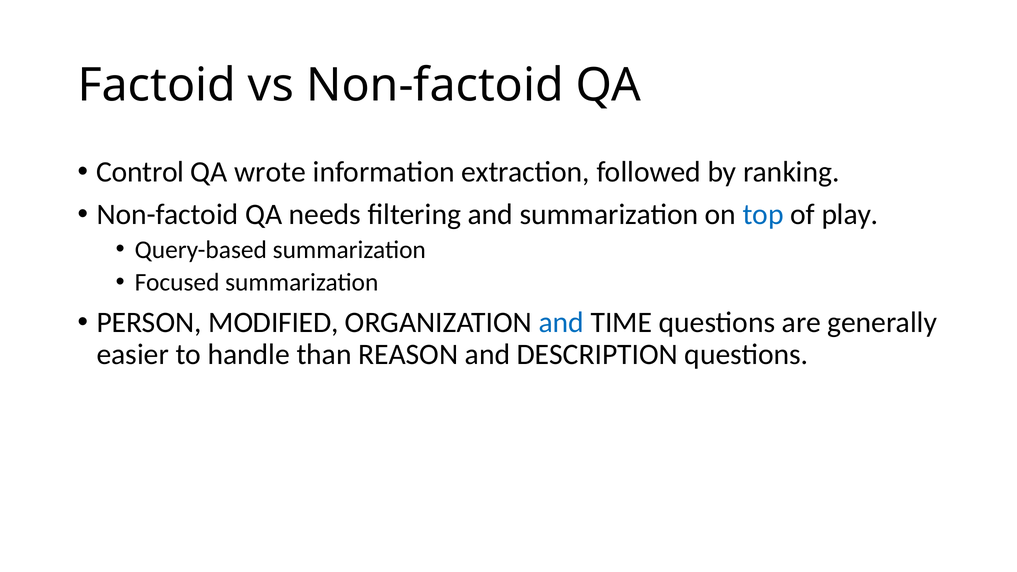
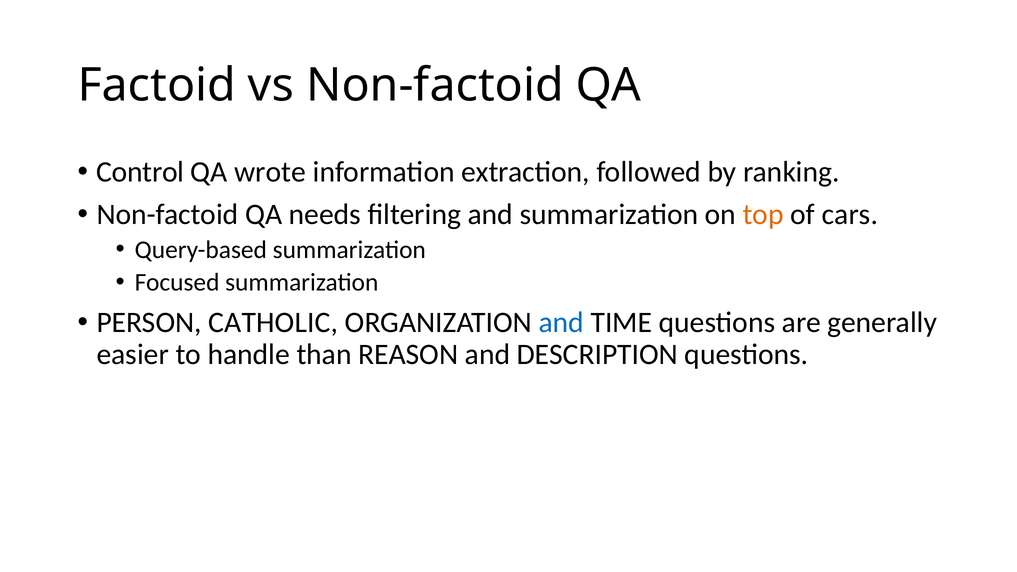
top colour: blue -> orange
play: play -> cars
MODIFIED: MODIFIED -> CATHOLIC
